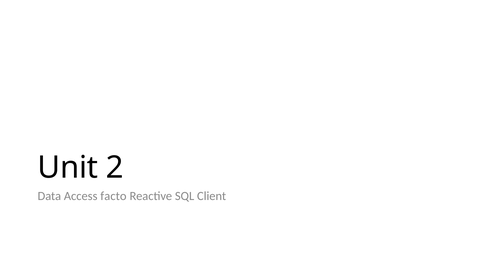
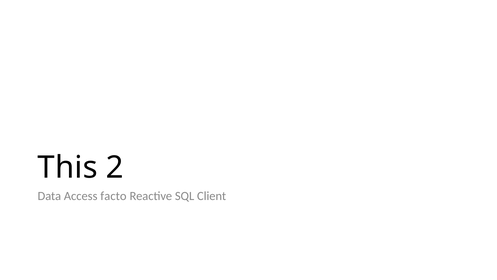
Unit: Unit -> This
